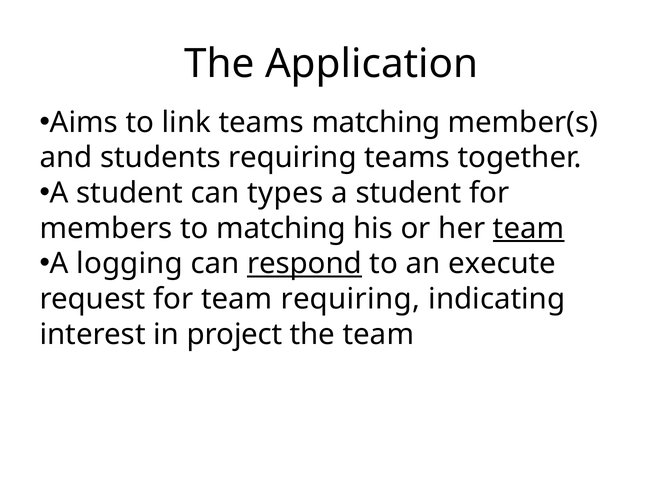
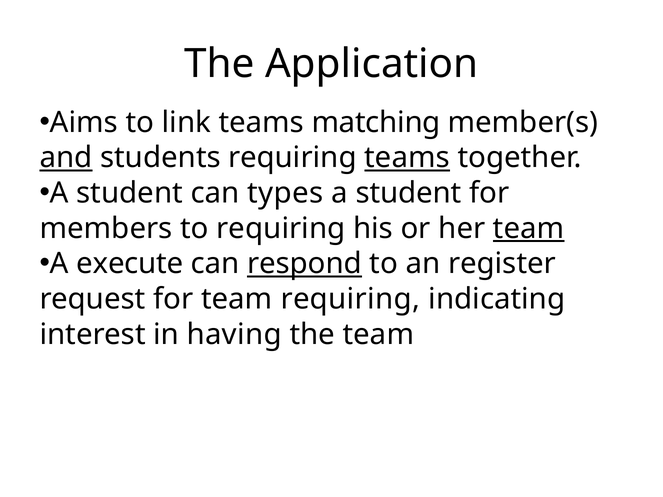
and underline: none -> present
teams at (407, 158) underline: none -> present
to matching: matching -> requiring
logging: logging -> execute
execute: execute -> register
project: project -> having
